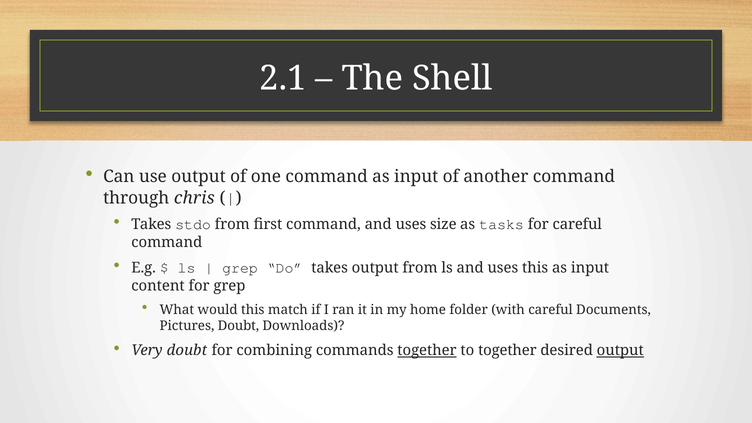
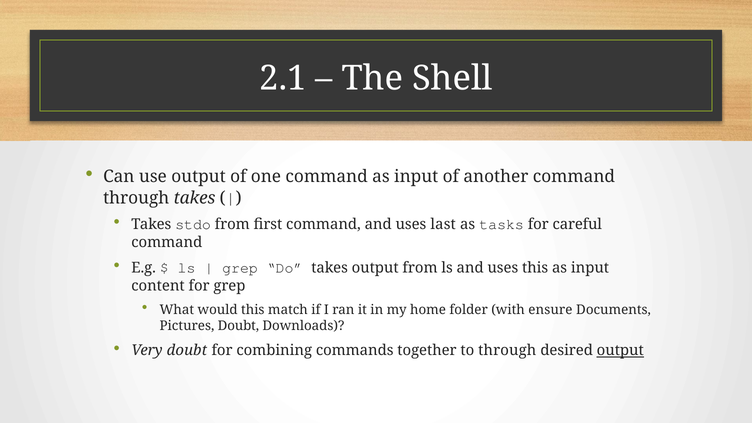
through chris: chris -> takes
size: size -> last
with careful: careful -> ensure
together at (427, 351) underline: present -> none
to together: together -> through
